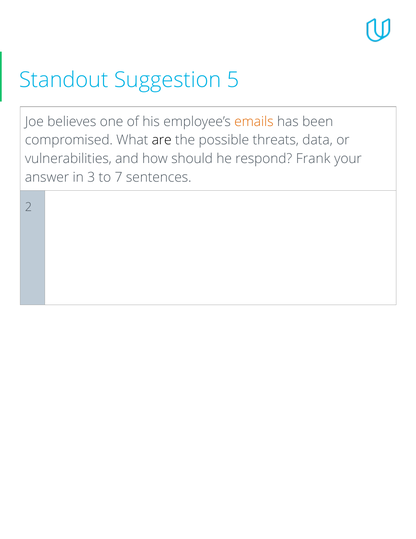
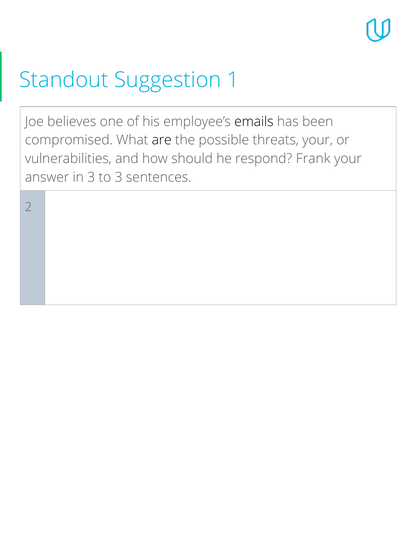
5: 5 -> 1
emails colour: orange -> black
threats data: data -> your
to 7: 7 -> 3
